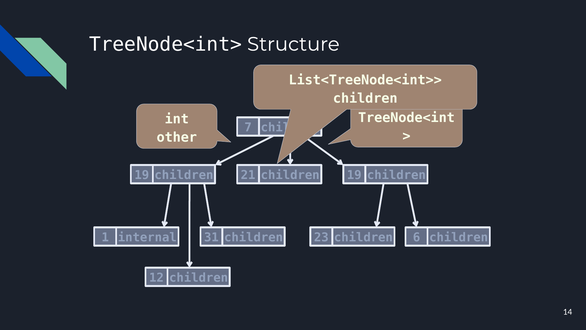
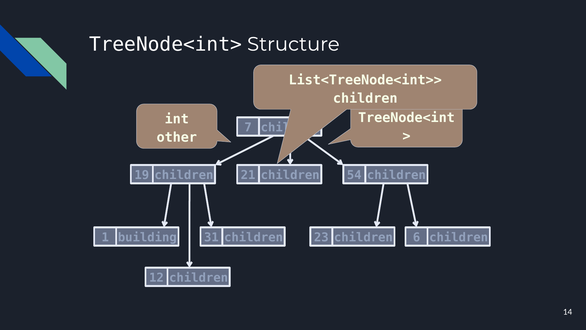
21 children 19: 19 -> 54
internal: internal -> building
